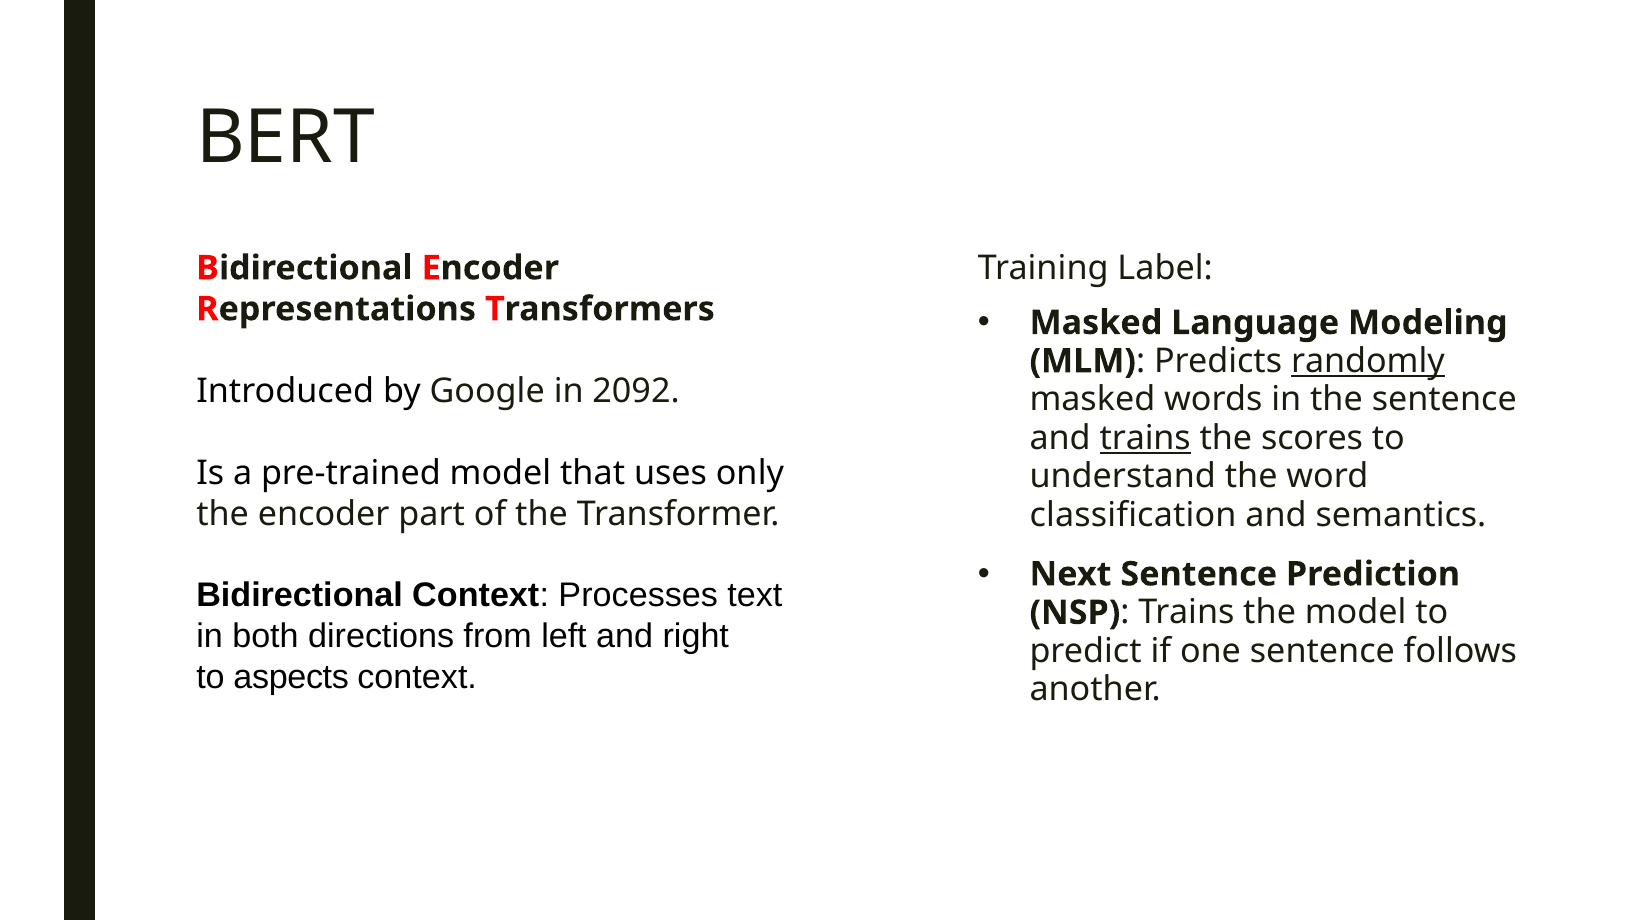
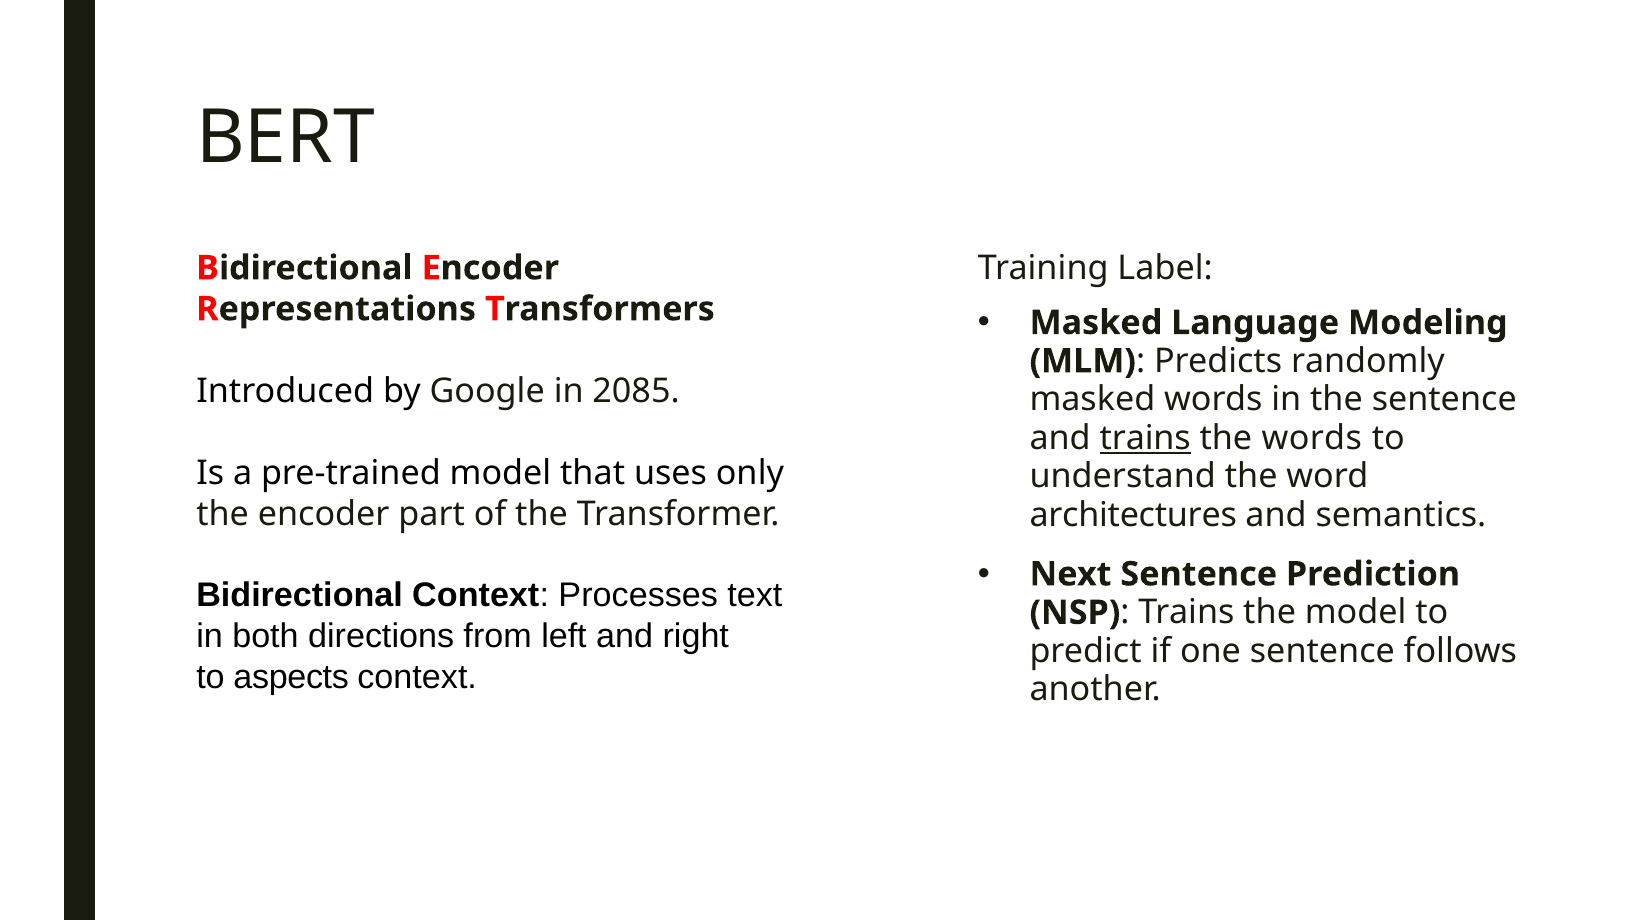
randomly underline: present -> none
2092: 2092 -> 2085
the scores: scores -> words
classification: classification -> architectures
